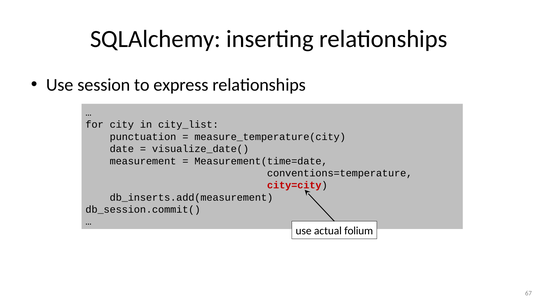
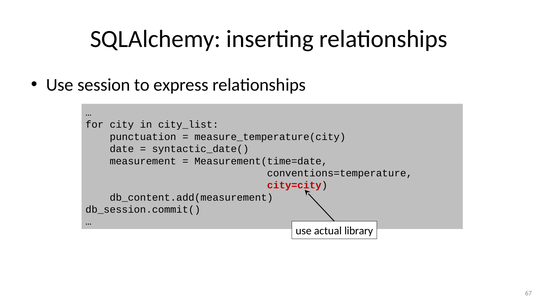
visualize_date(: visualize_date( -> syntactic_date(
db_inserts.add(measurement: db_inserts.add(measurement -> db_content.add(measurement
folium: folium -> library
